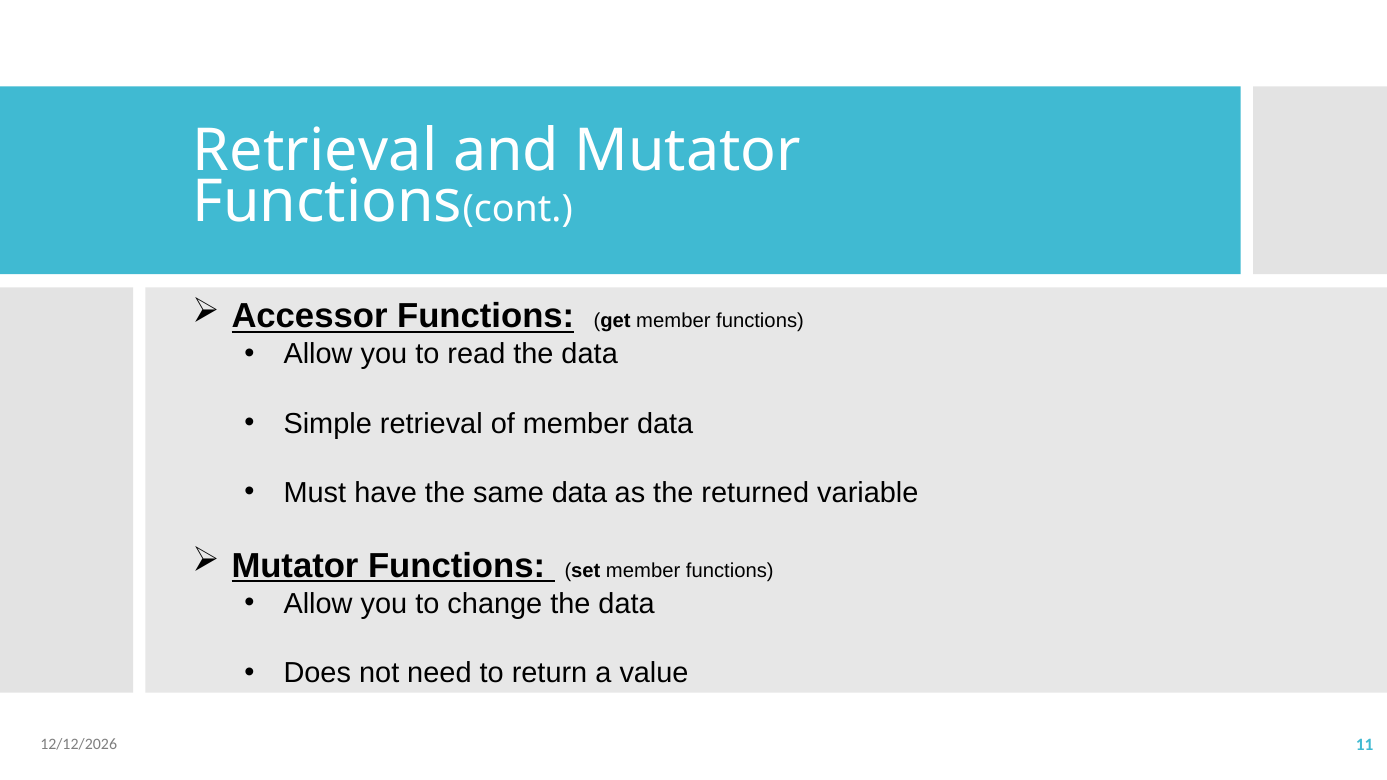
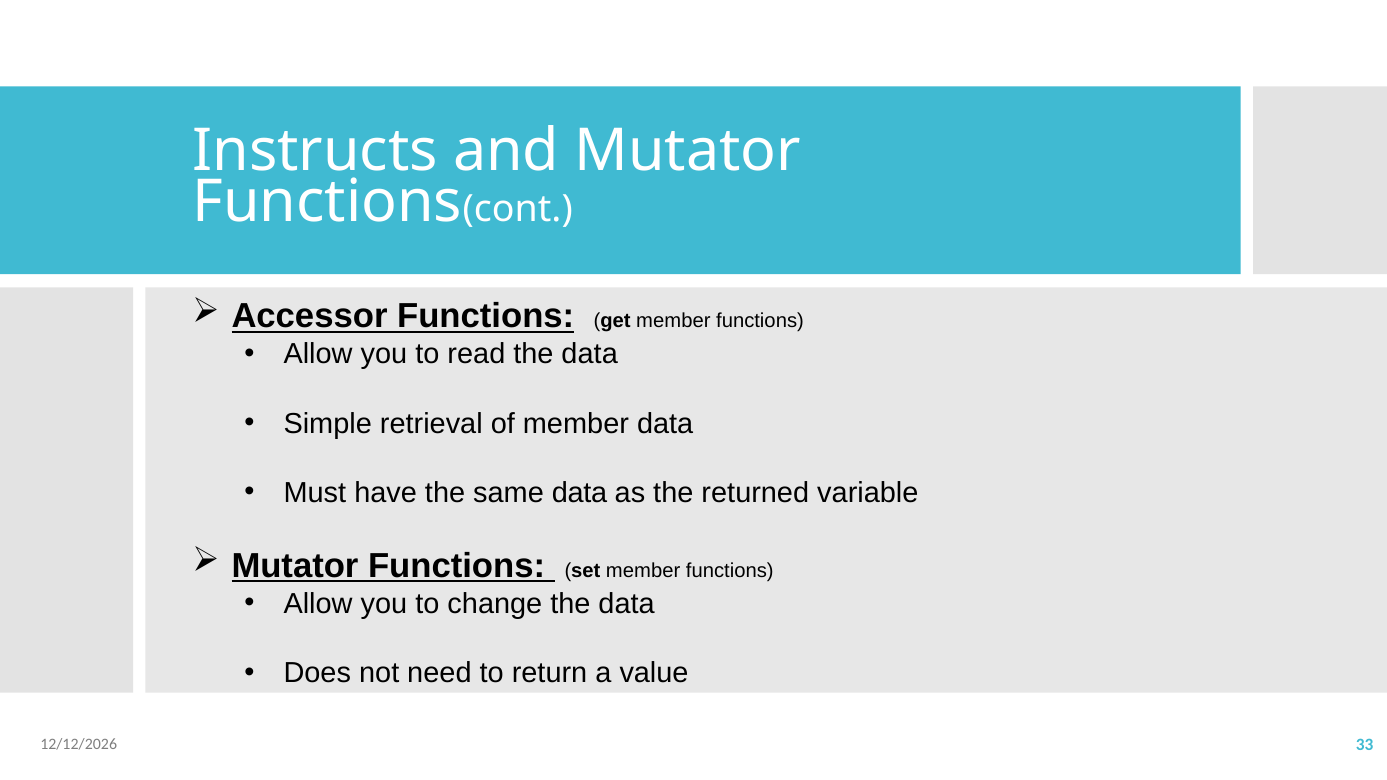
Retrieval at (315, 151): Retrieval -> Instructs
11: 11 -> 33
